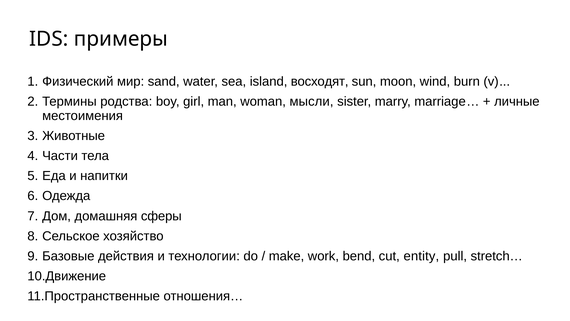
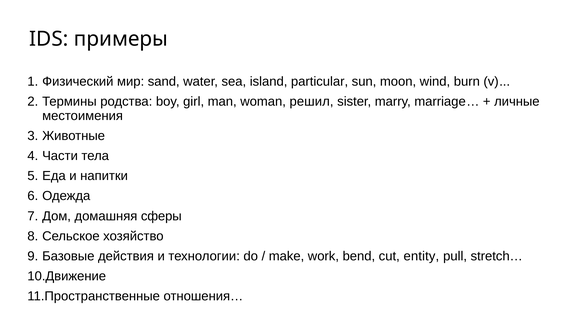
восходят: восходят -> particular
мысли: мысли -> решил
